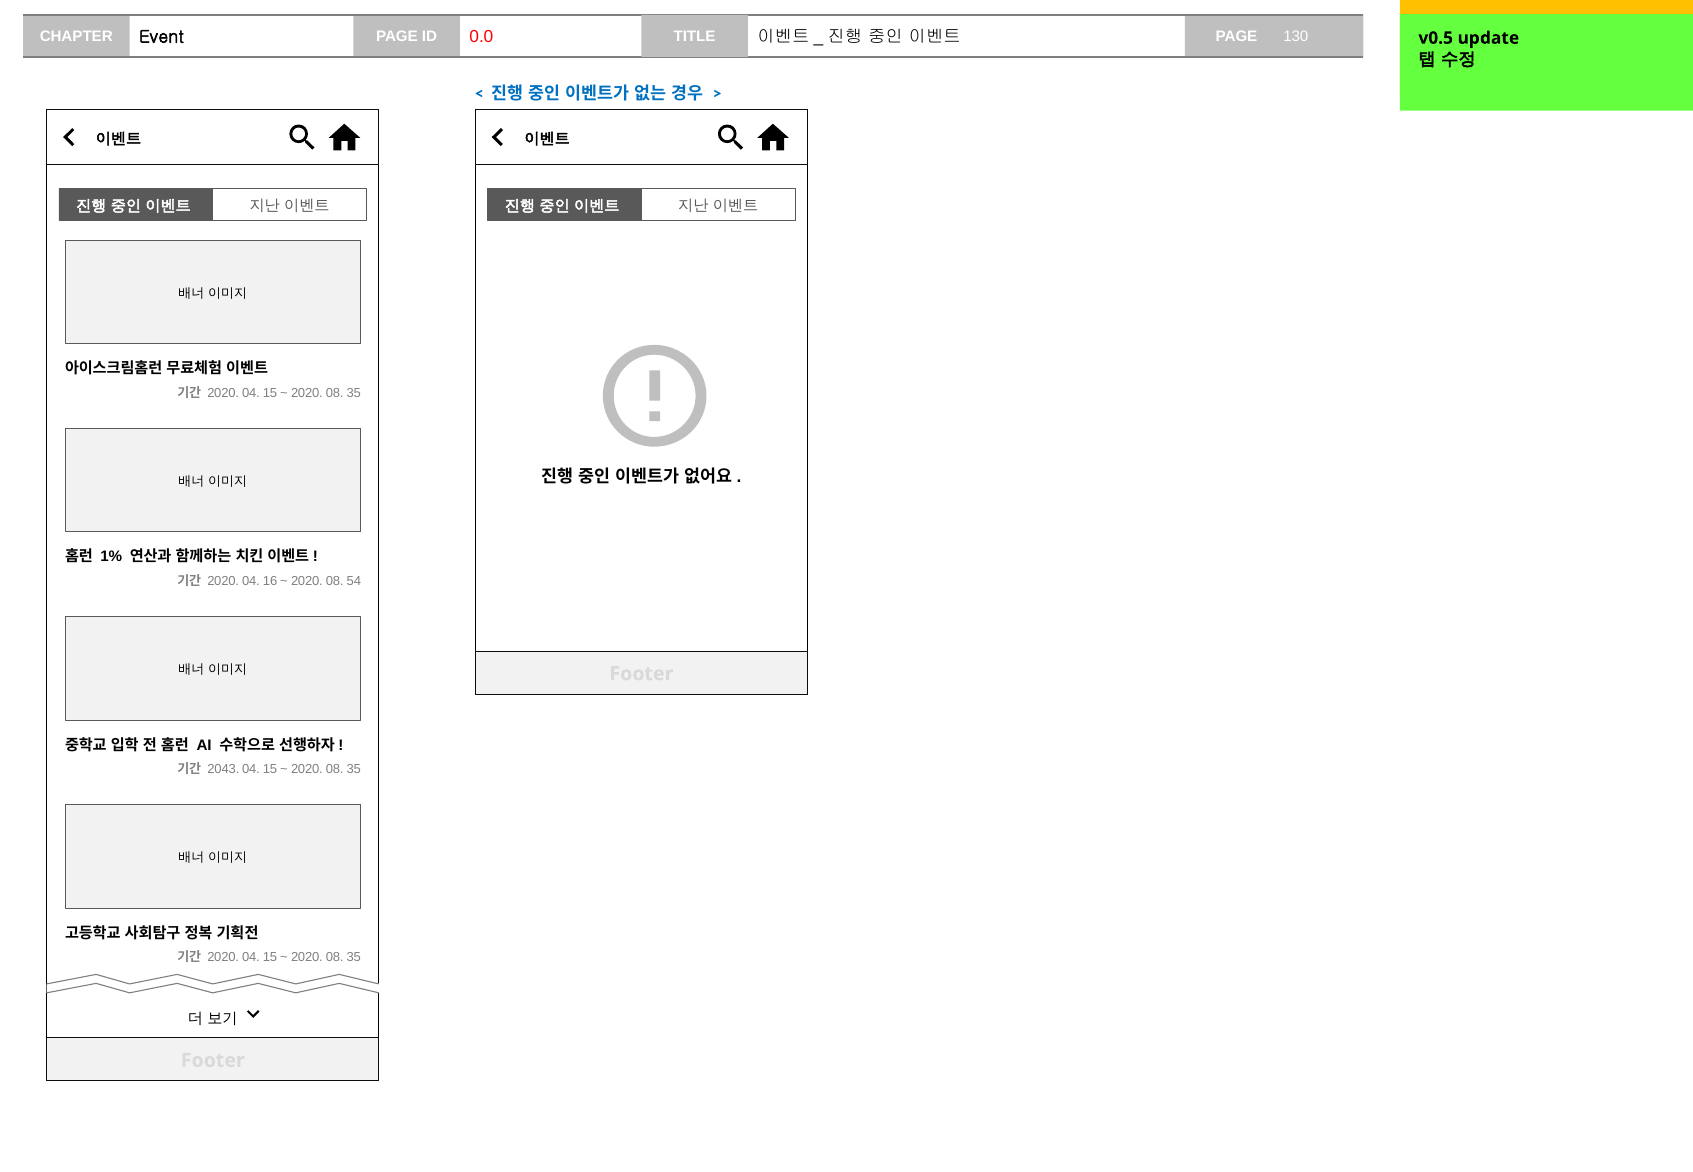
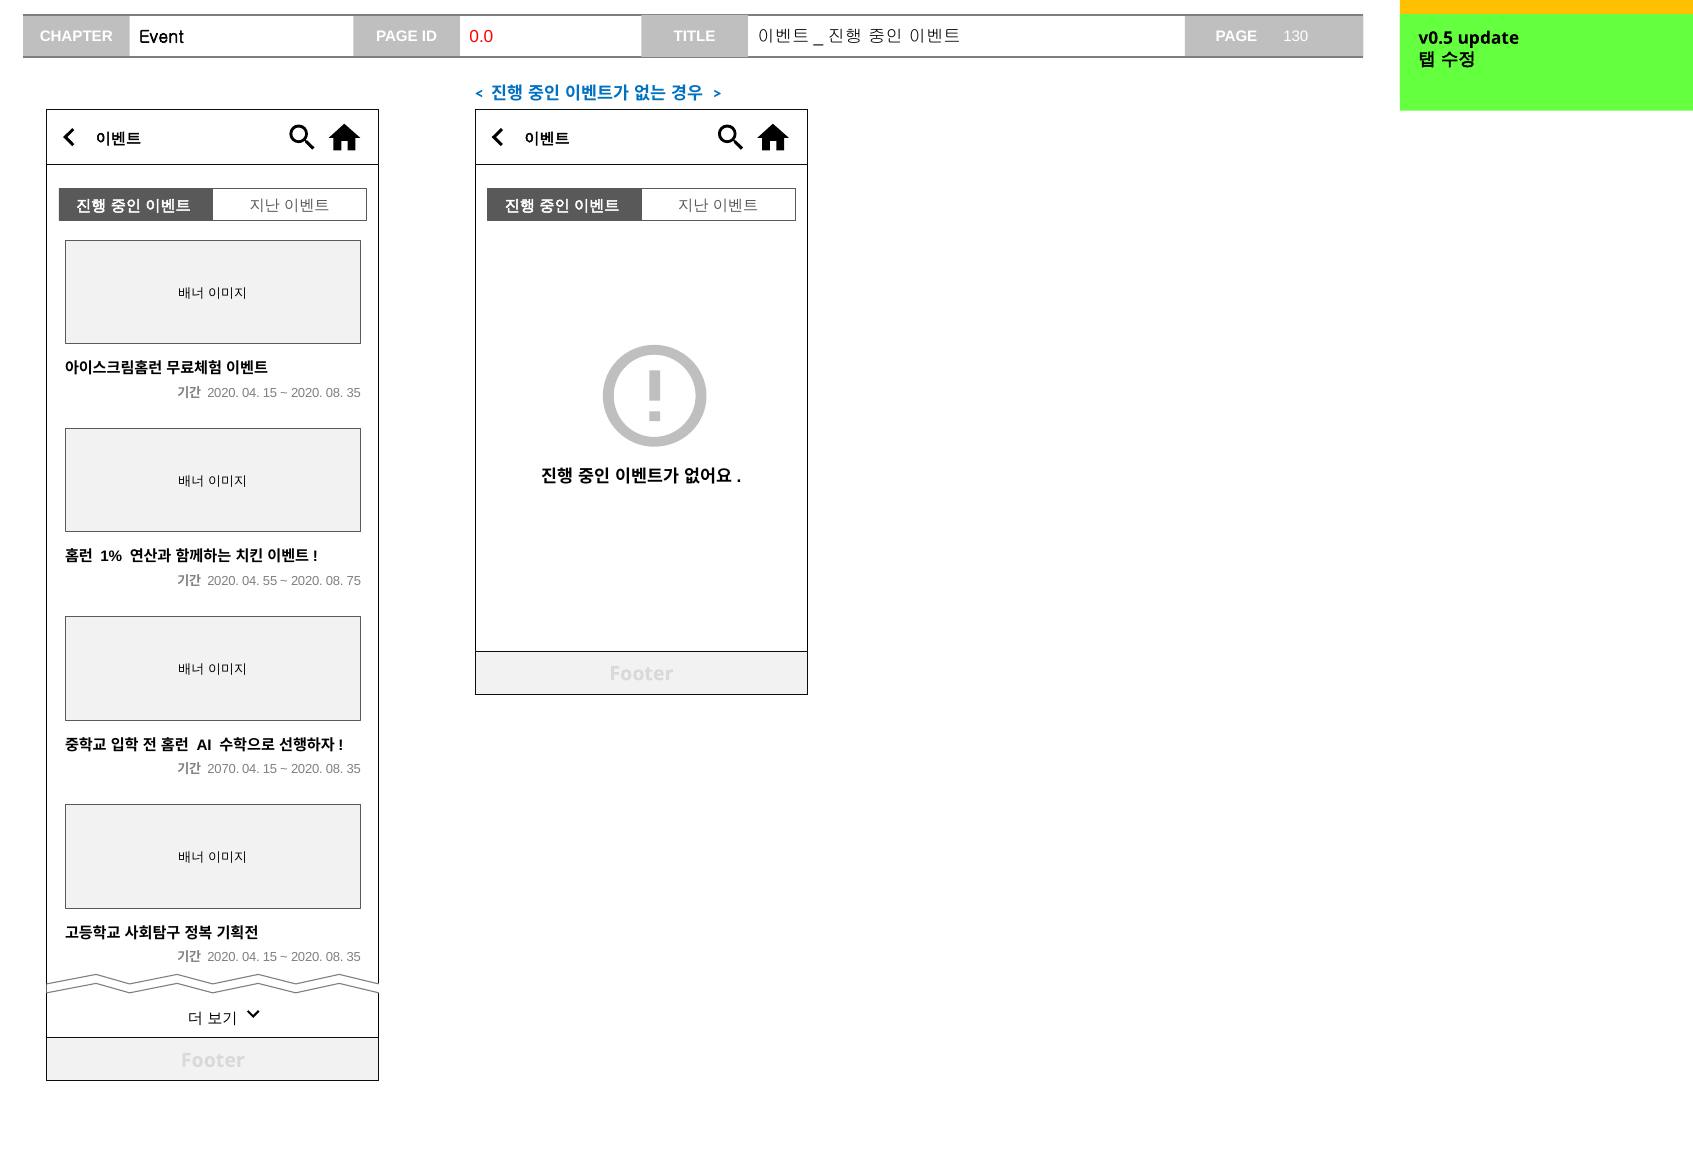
16: 16 -> 55
54: 54 -> 75
2043: 2043 -> 2070
